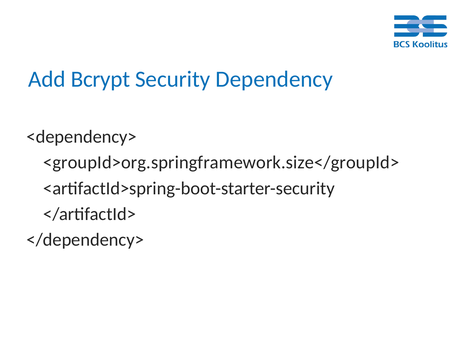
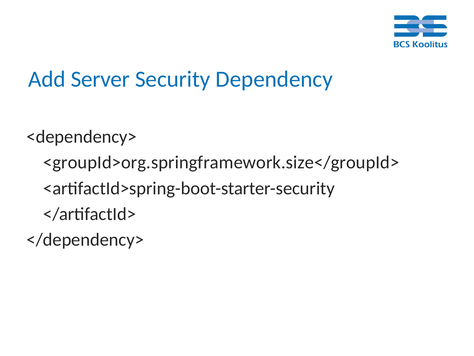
Bcrypt: Bcrypt -> Server
